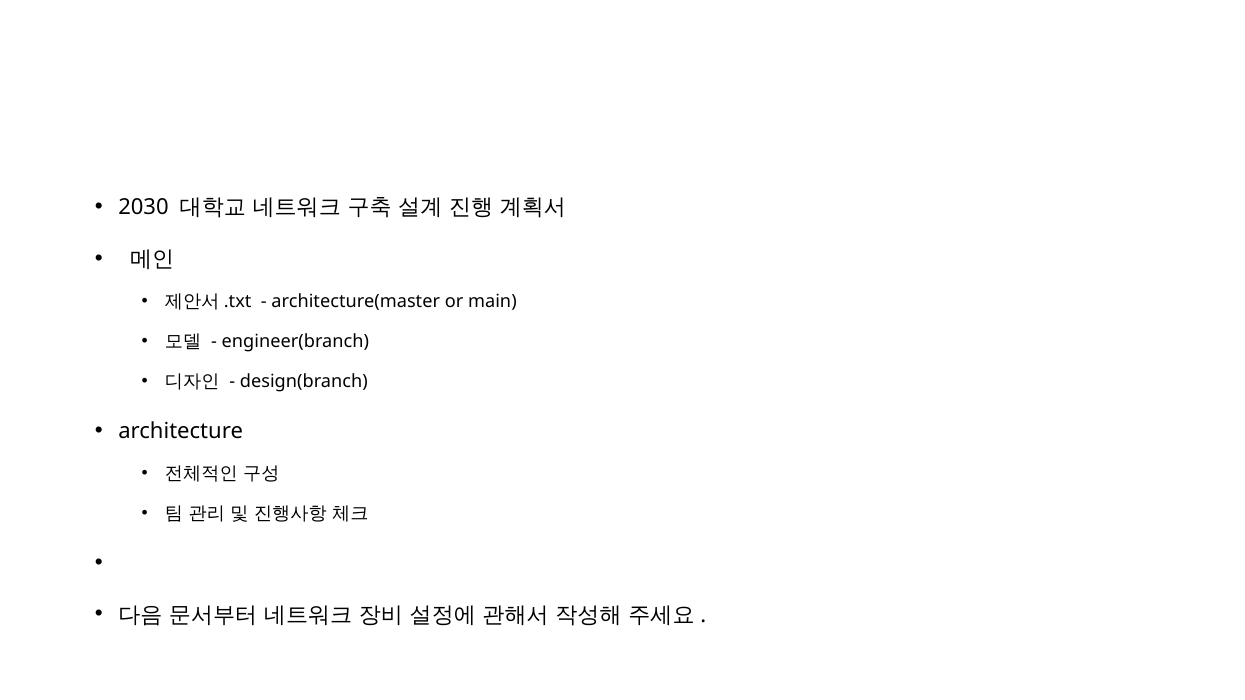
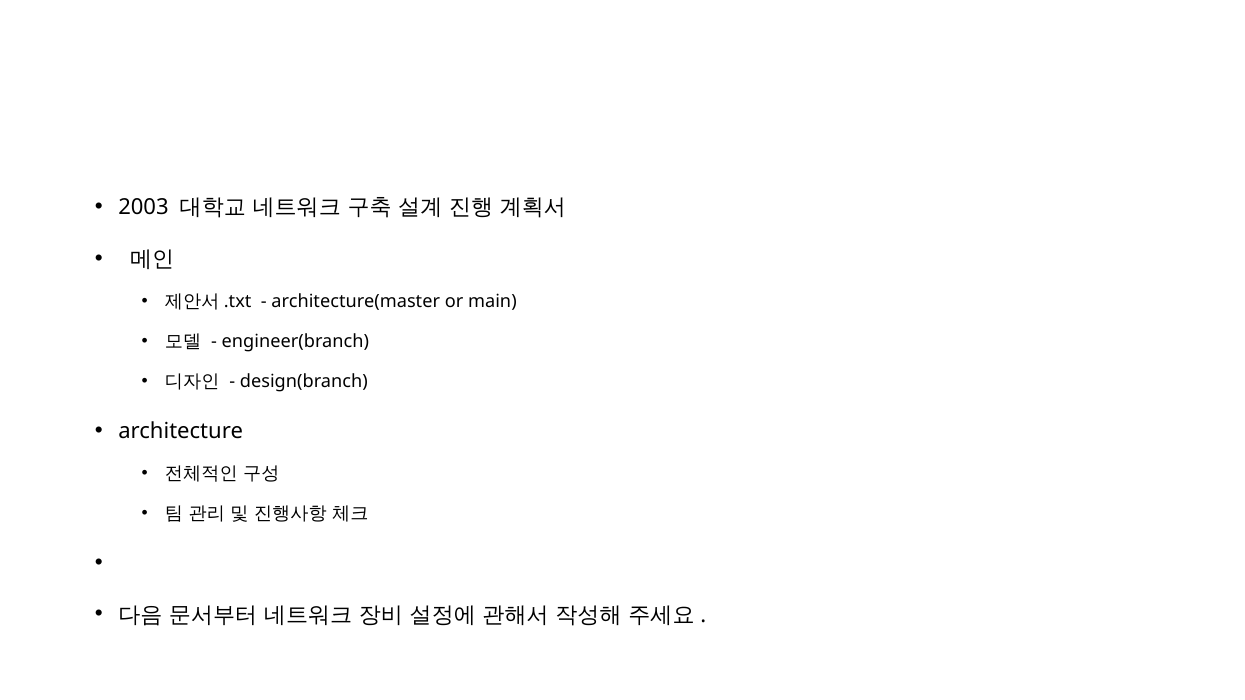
2030: 2030 -> 2003
